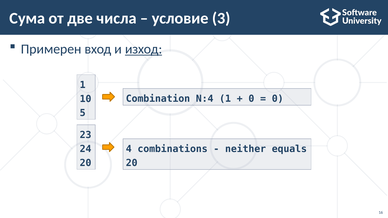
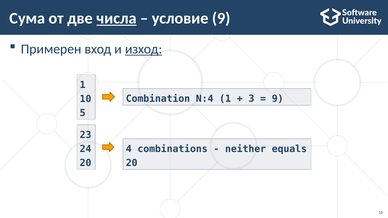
числа underline: none -> present
условие 3: 3 -> 9
0 at (251, 99): 0 -> 3
0 at (278, 99): 0 -> 9
